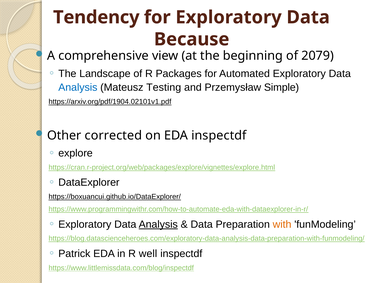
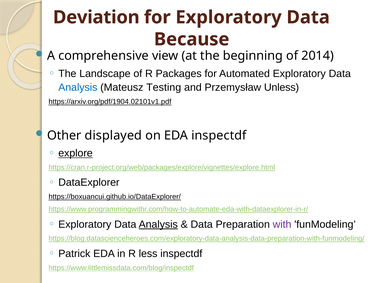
Tendency: Tendency -> Deviation
2079: 2079 -> 2014
Simple: Simple -> Unless
corrected: corrected -> displayed
explore underline: none -> present
with colour: orange -> purple
well: well -> less
